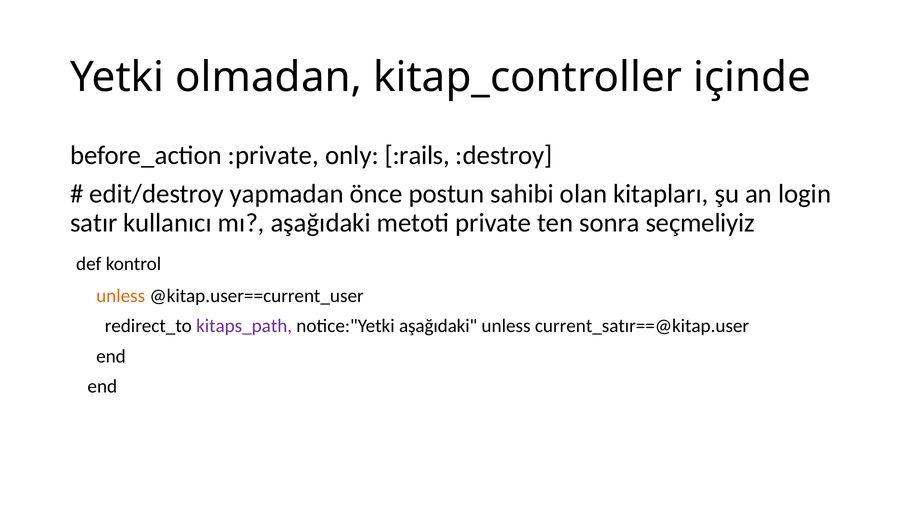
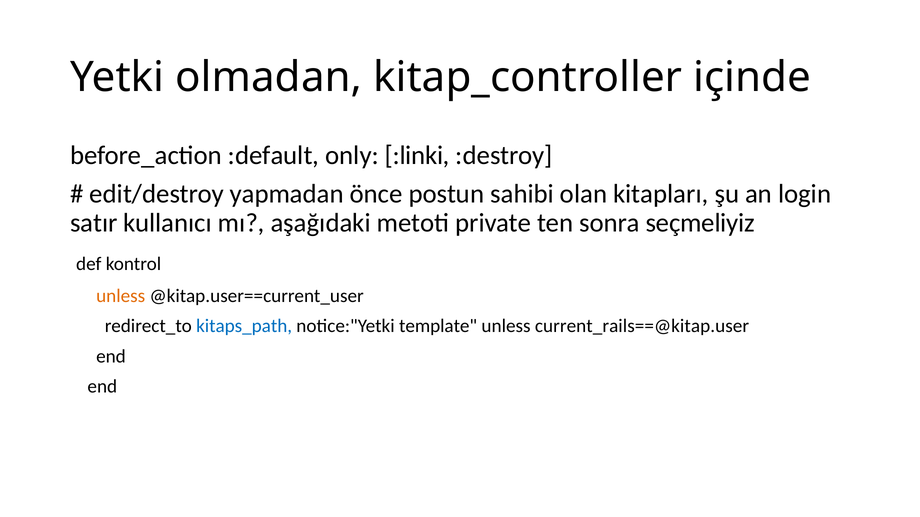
:private: :private -> :default
:rails: :rails -> :linki
kitaps_path colour: purple -> blue
notice:"Yetki aşağıdaki: aşağıdaki -> template
current_satır==@kitap.user: current_satır==@kitap.user -> current_rails==@kitap.user
